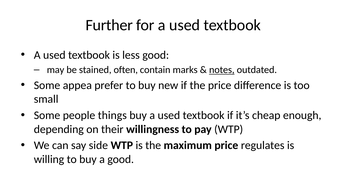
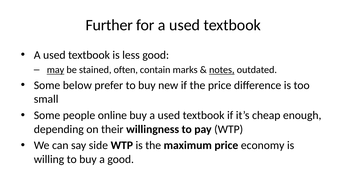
may underline: none -> present
appea: appea -> below
things: things -> online
regulates: regulates -> economy
